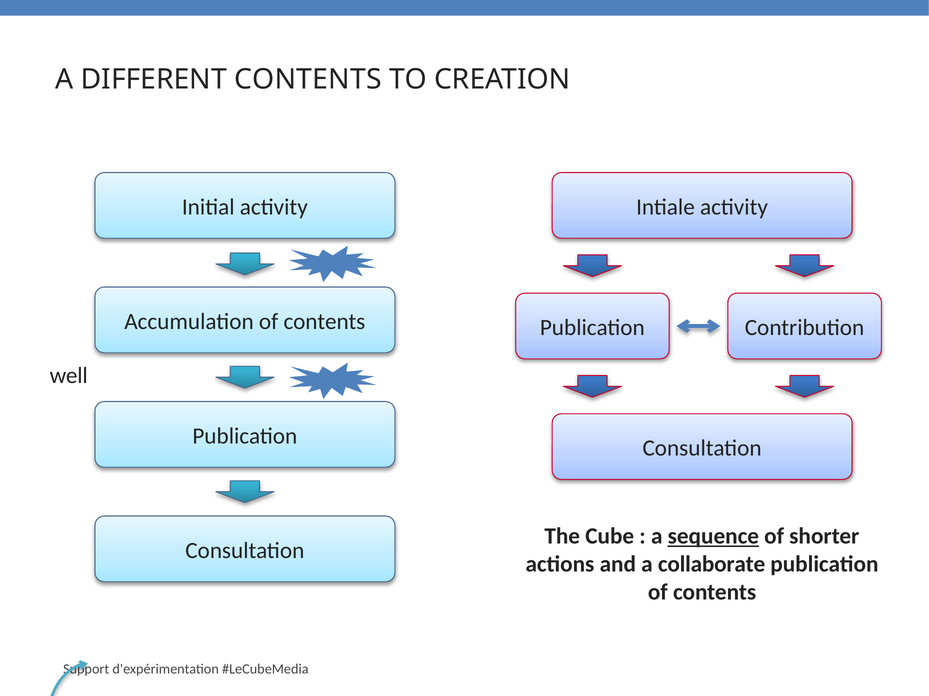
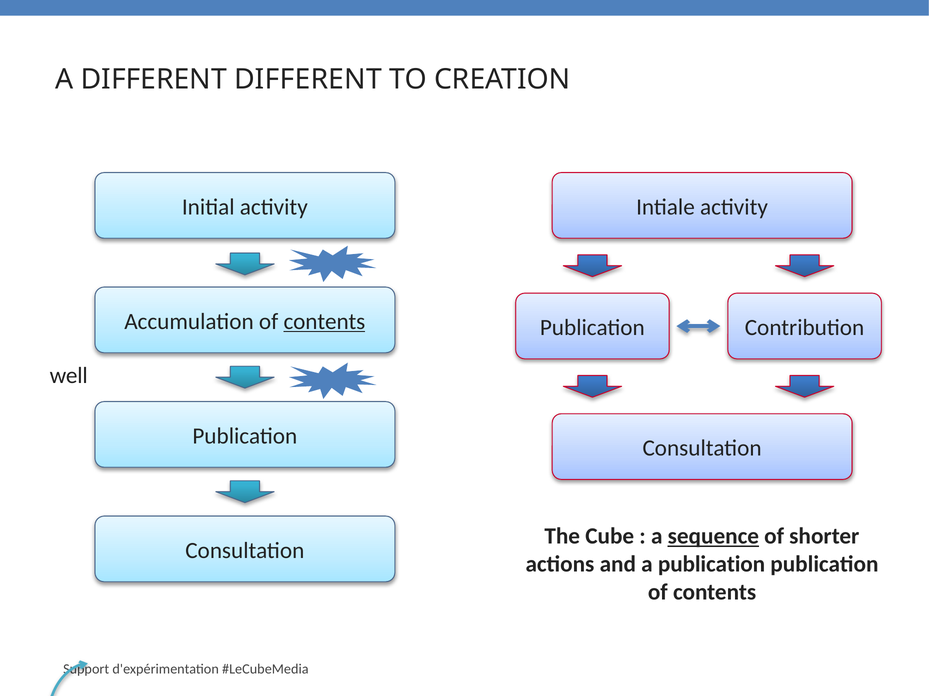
DIFFERENT CONTENTS: CONTENTS -> DIFFERENT
contents at (324, 322) underline: none -> present
a collaborate: collaborate -> publication
